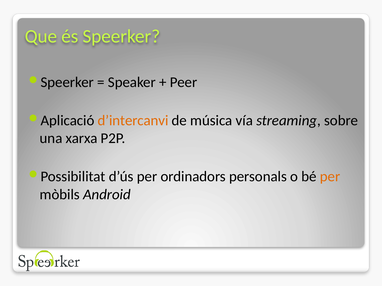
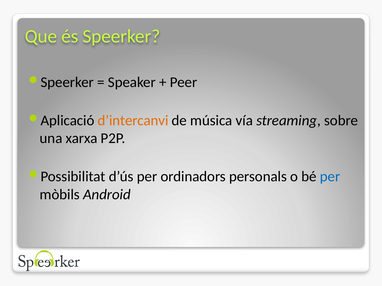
per at (330, 177) colour: orange -> blue
